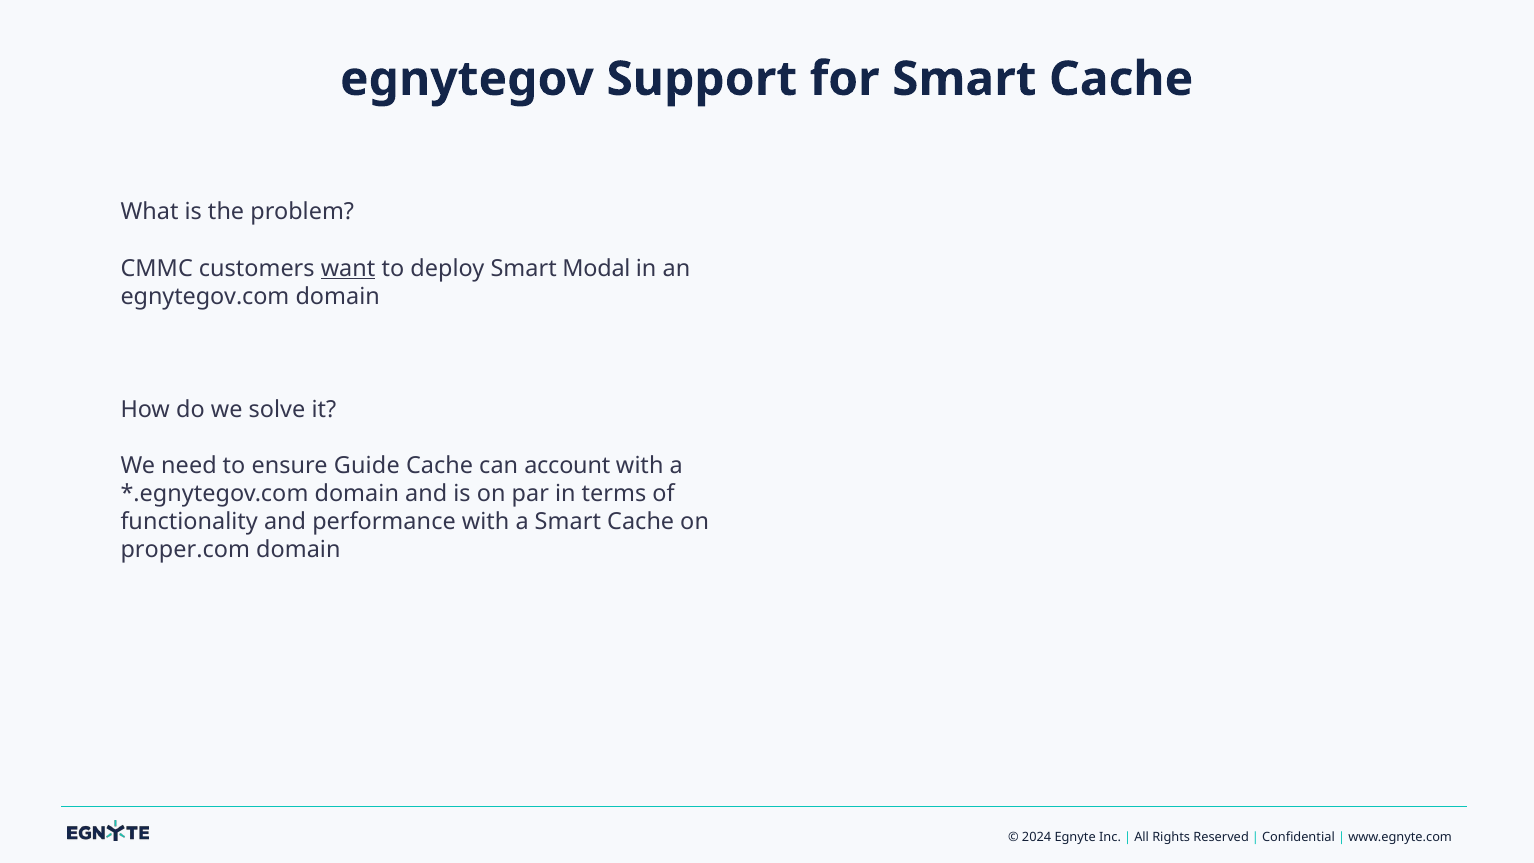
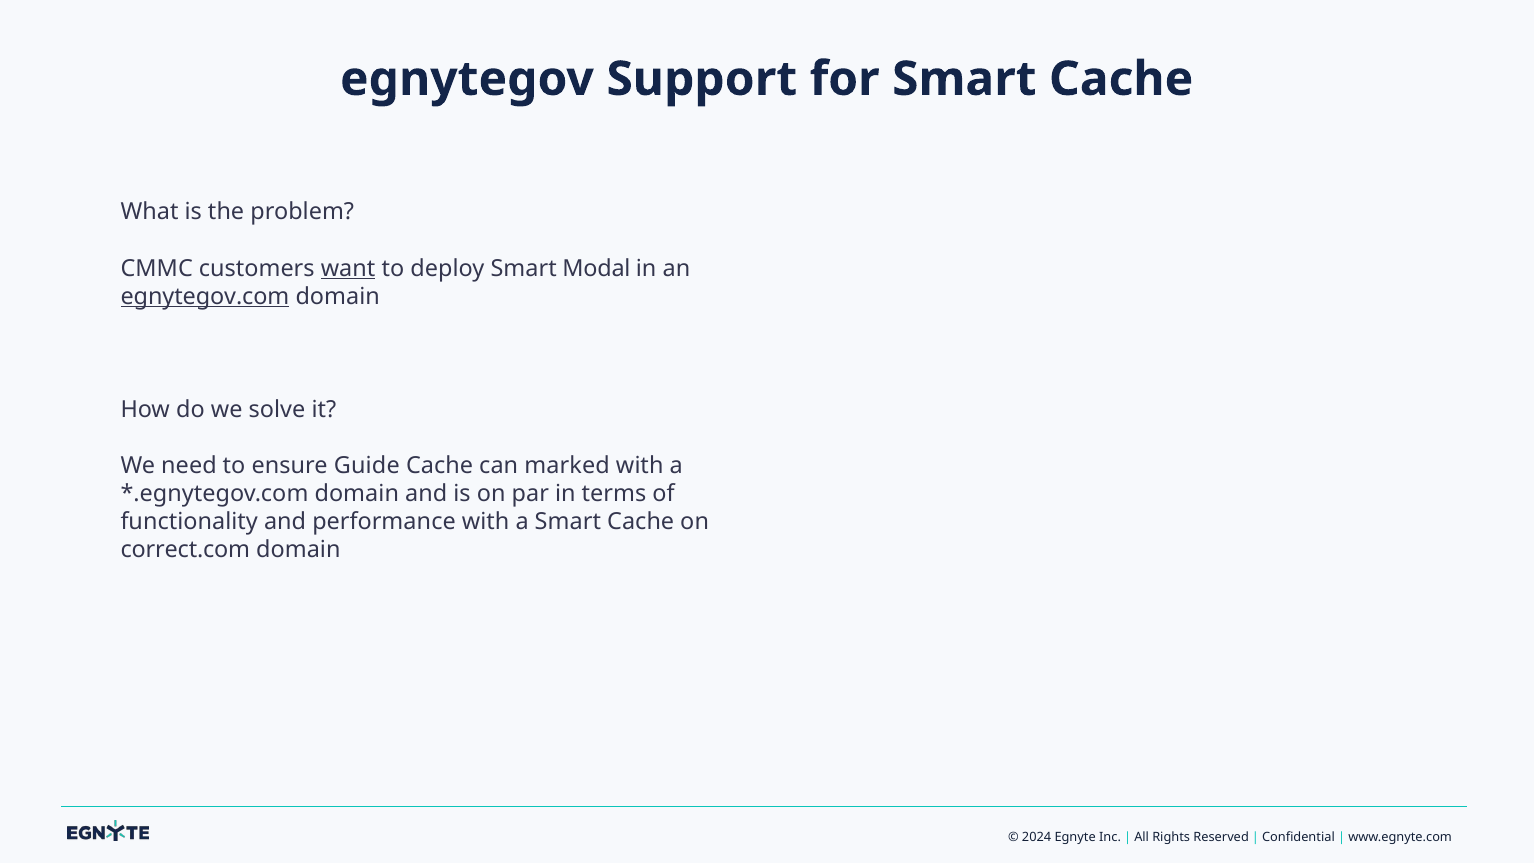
egnytegov.com underline: none -> present
account: account -> marked
proper.com: proper.com -> correct.com
